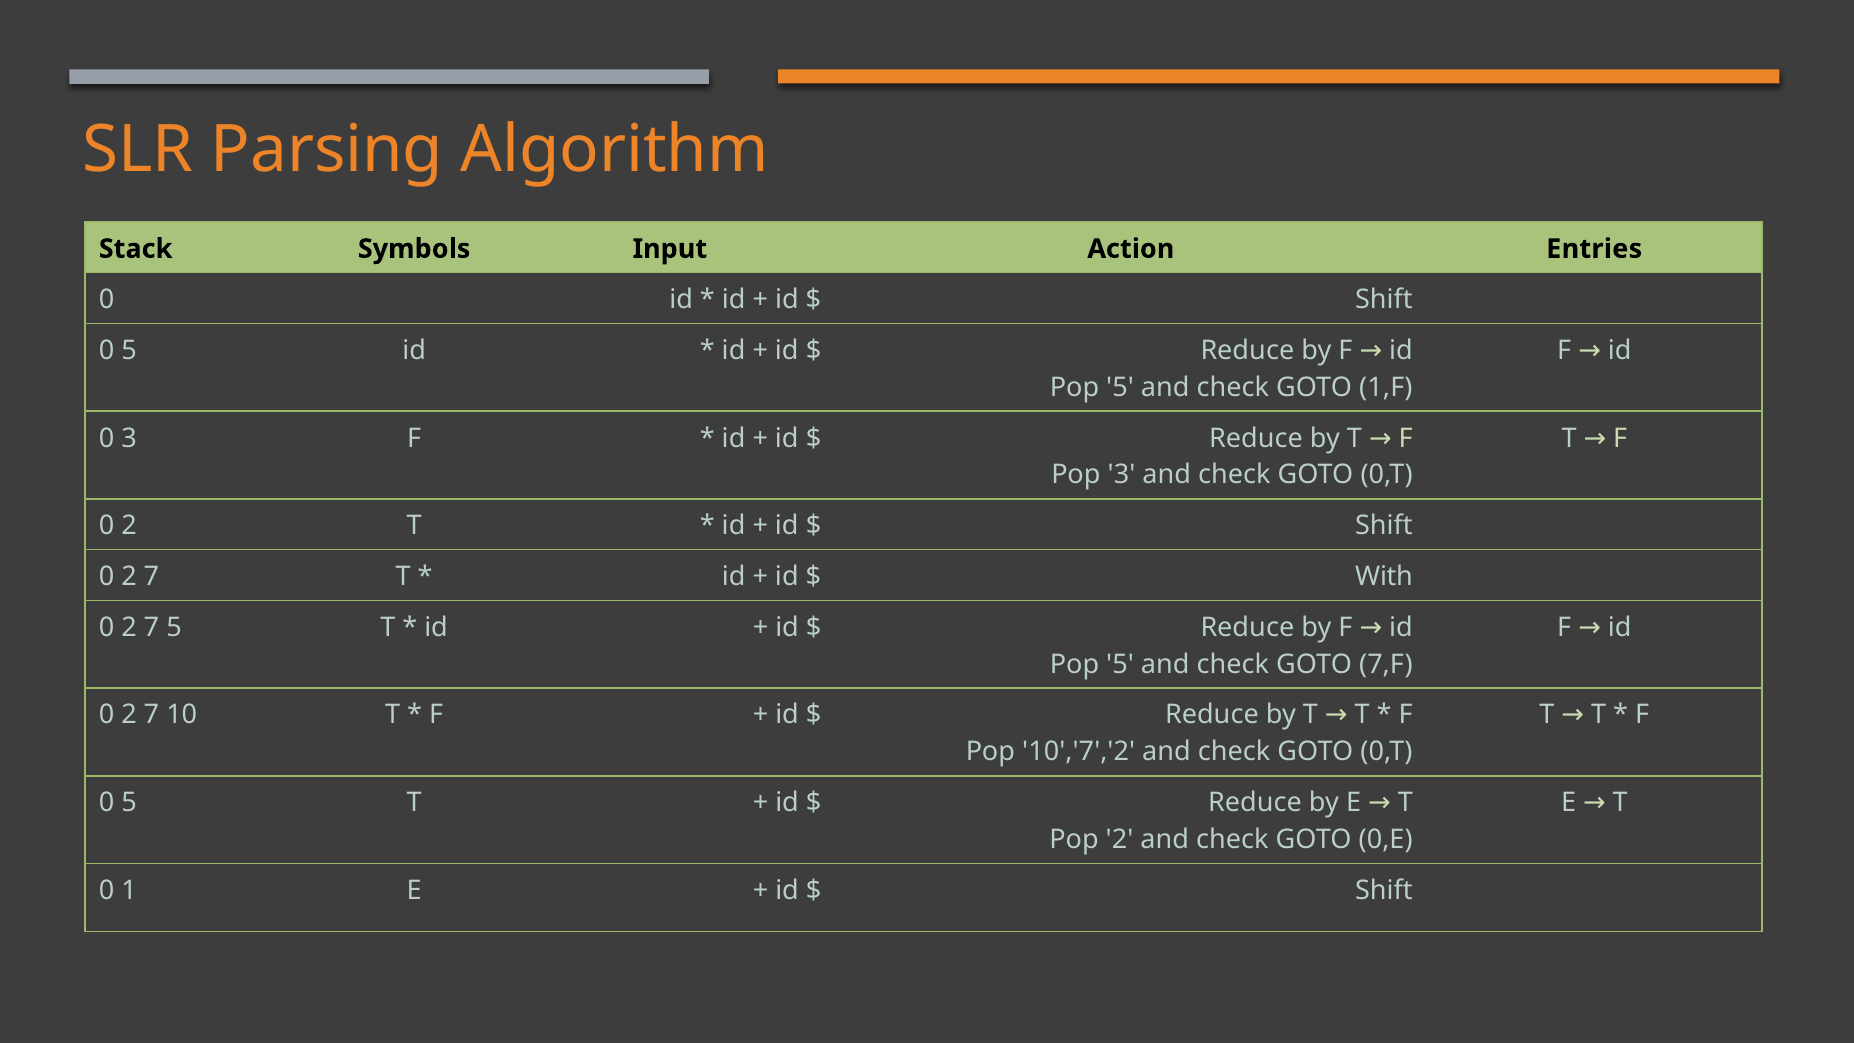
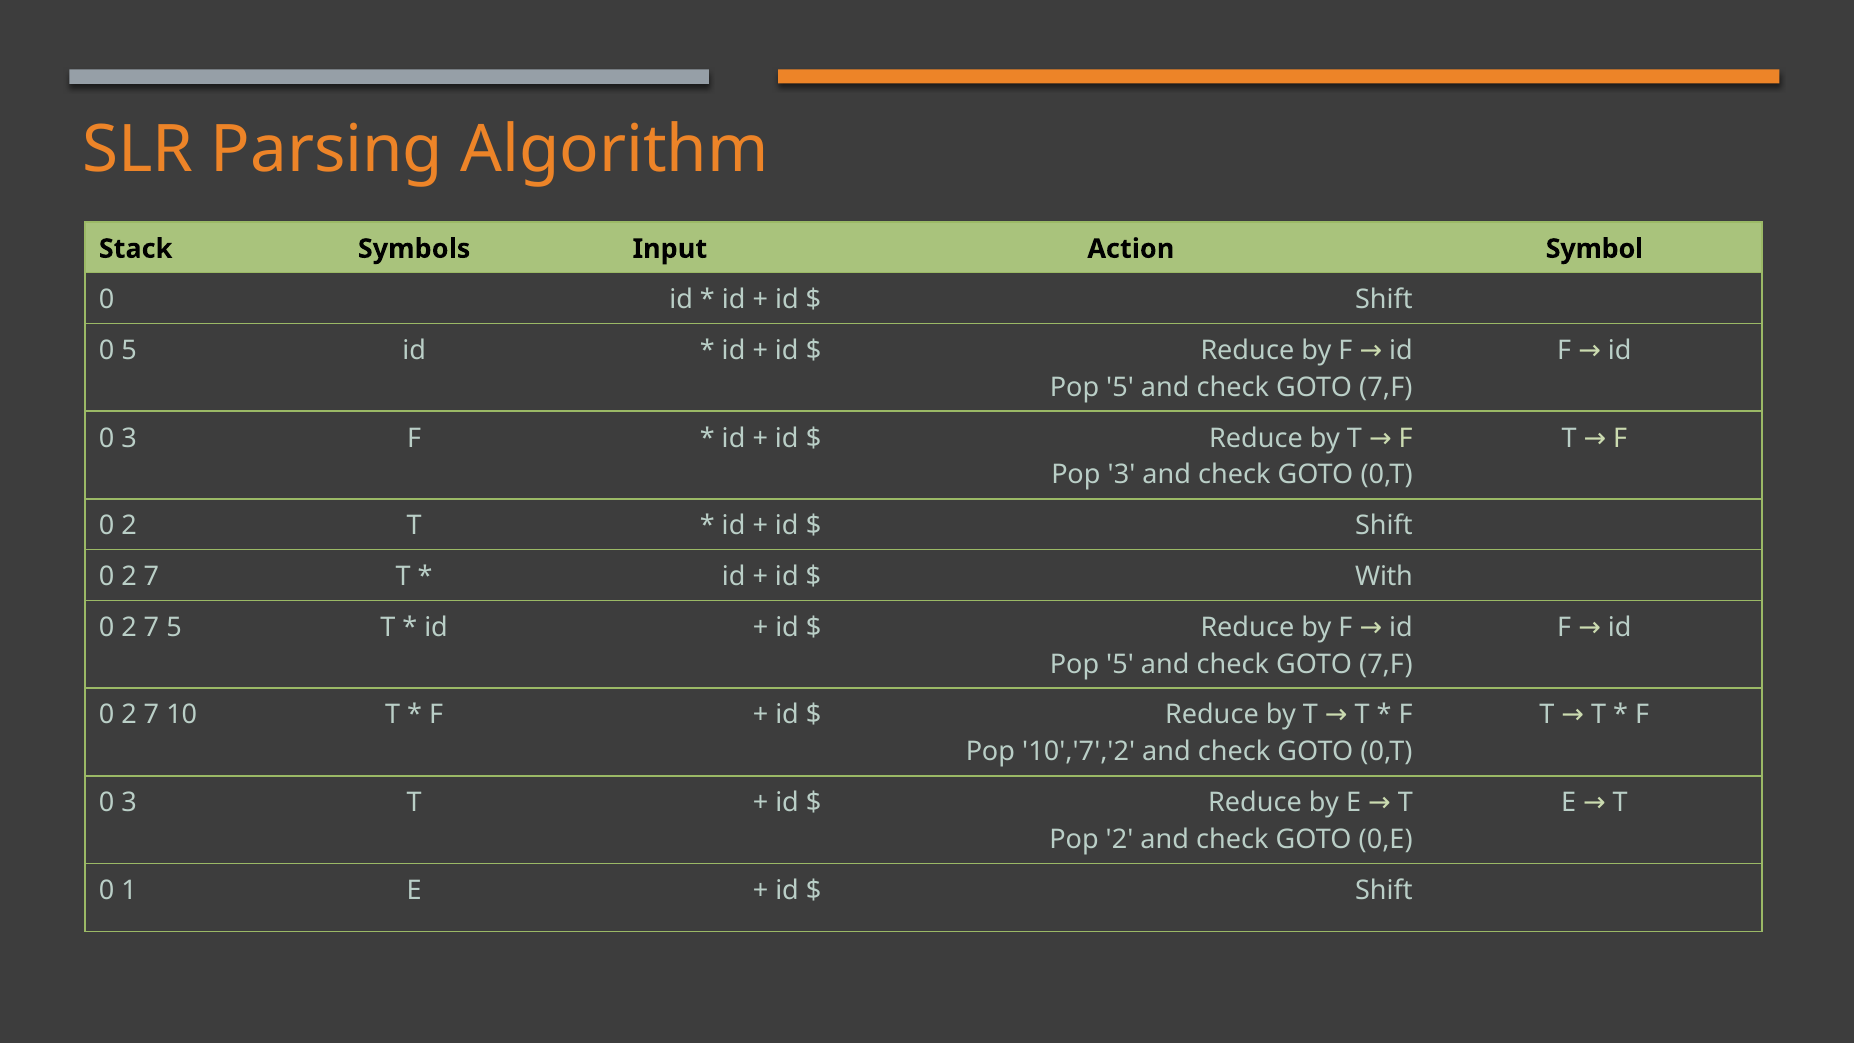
Entries: Entries -> Symbol
1,F at (1386, 387): 1,F -> 7,F
5 at (129, 803): 5 -> 3
